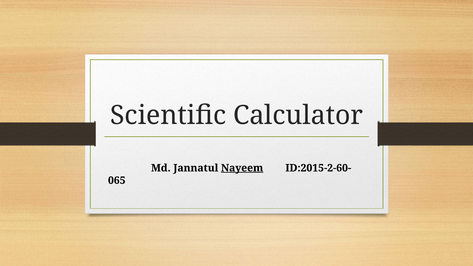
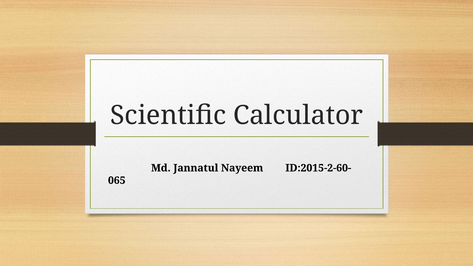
Nayeem underline: present -> none
